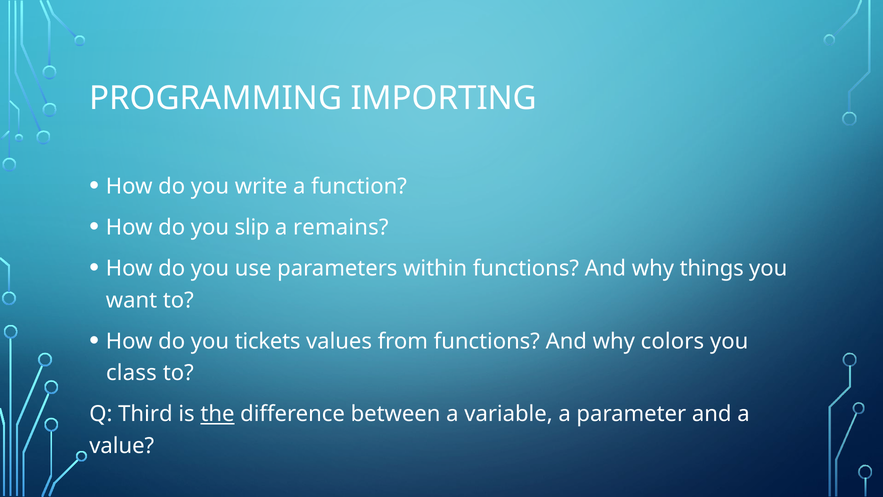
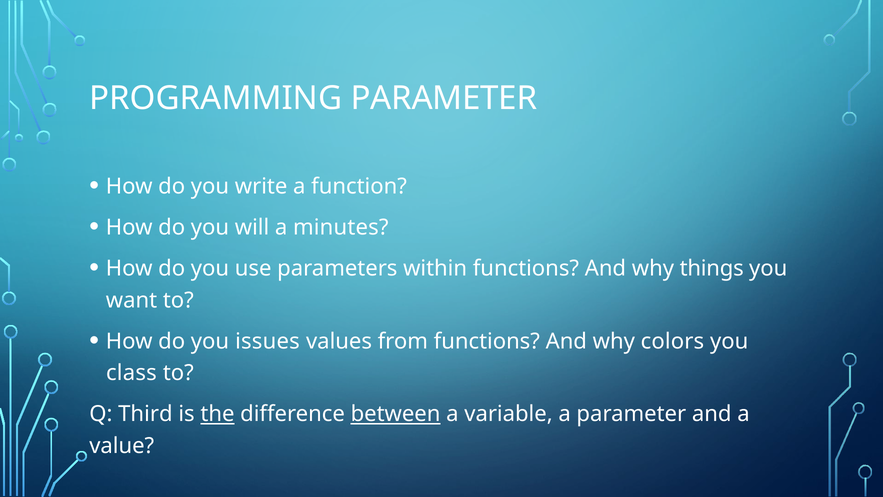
PROGRAMMING IMPORTING: IMPORTING -> PARAMETER
slip: slip -> will
remains: remains -> minutes
tickets: tickets -> issues
between underline: none -> present
